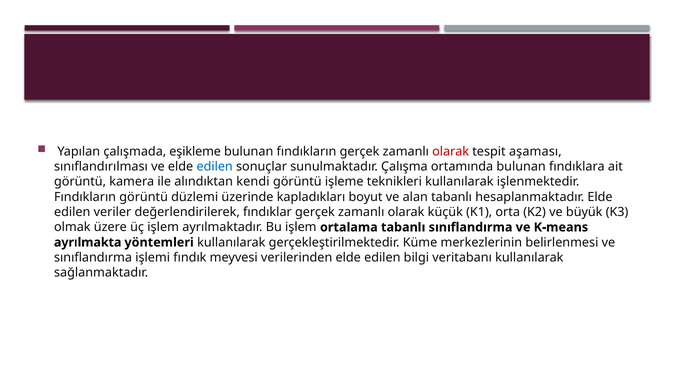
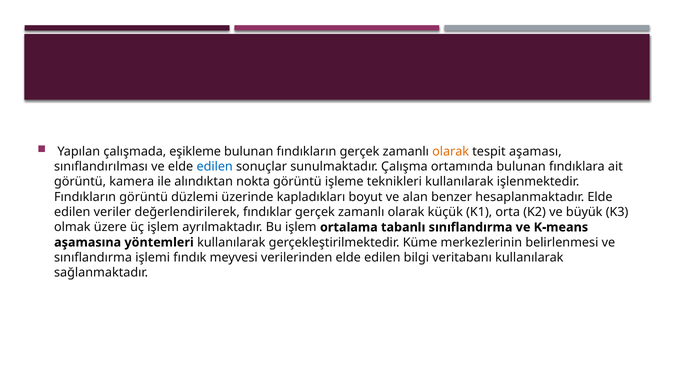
olarak at (451, 151) colour: red -> orange
kendi: kendi -> nokta
alan tabanlı: tabanlı -> benzer
ayrılmakta: ayrılmakta -> aşamasına
